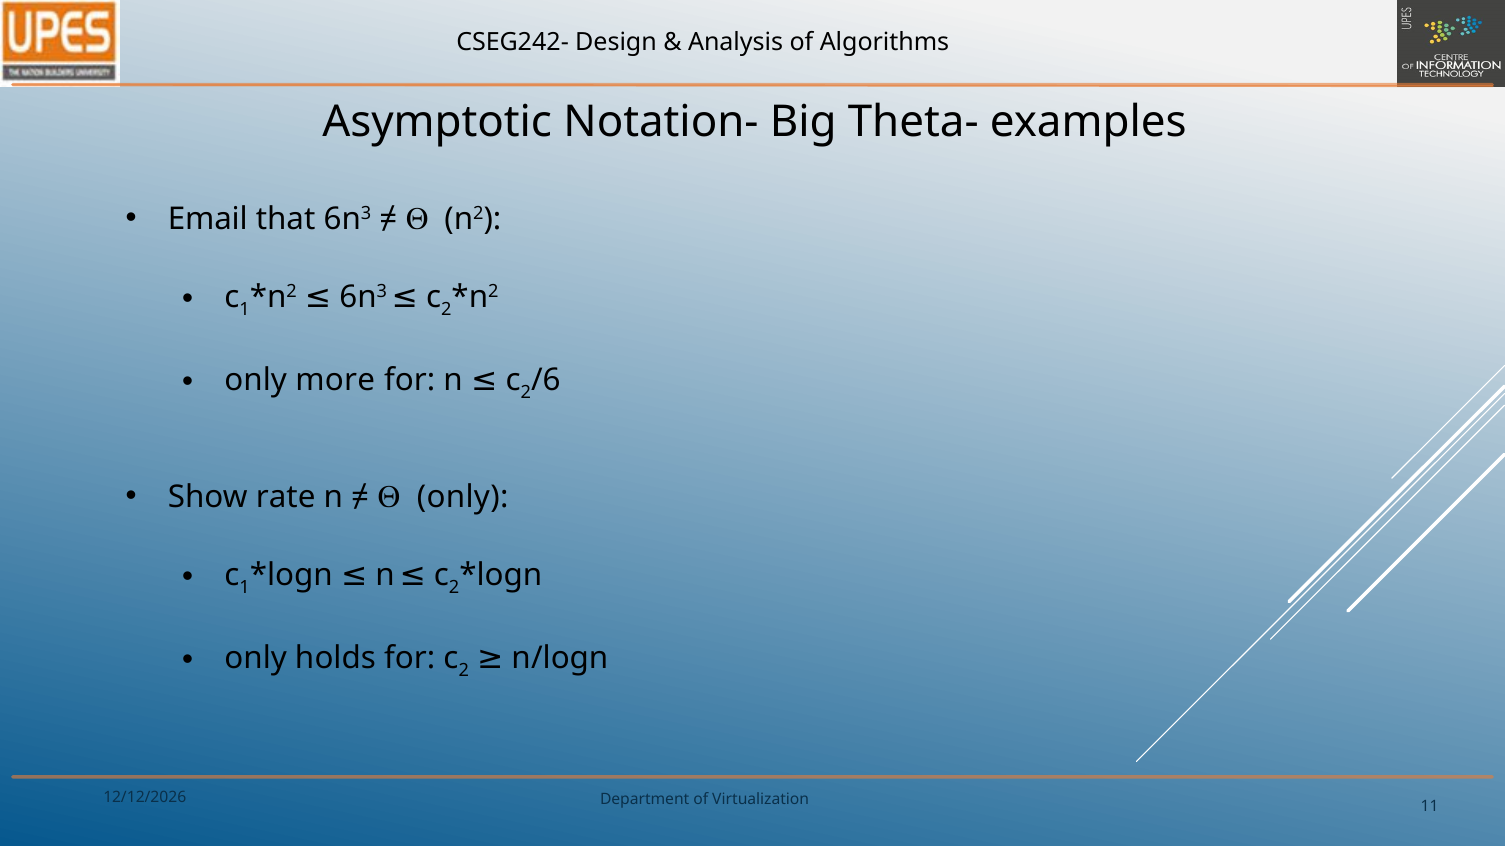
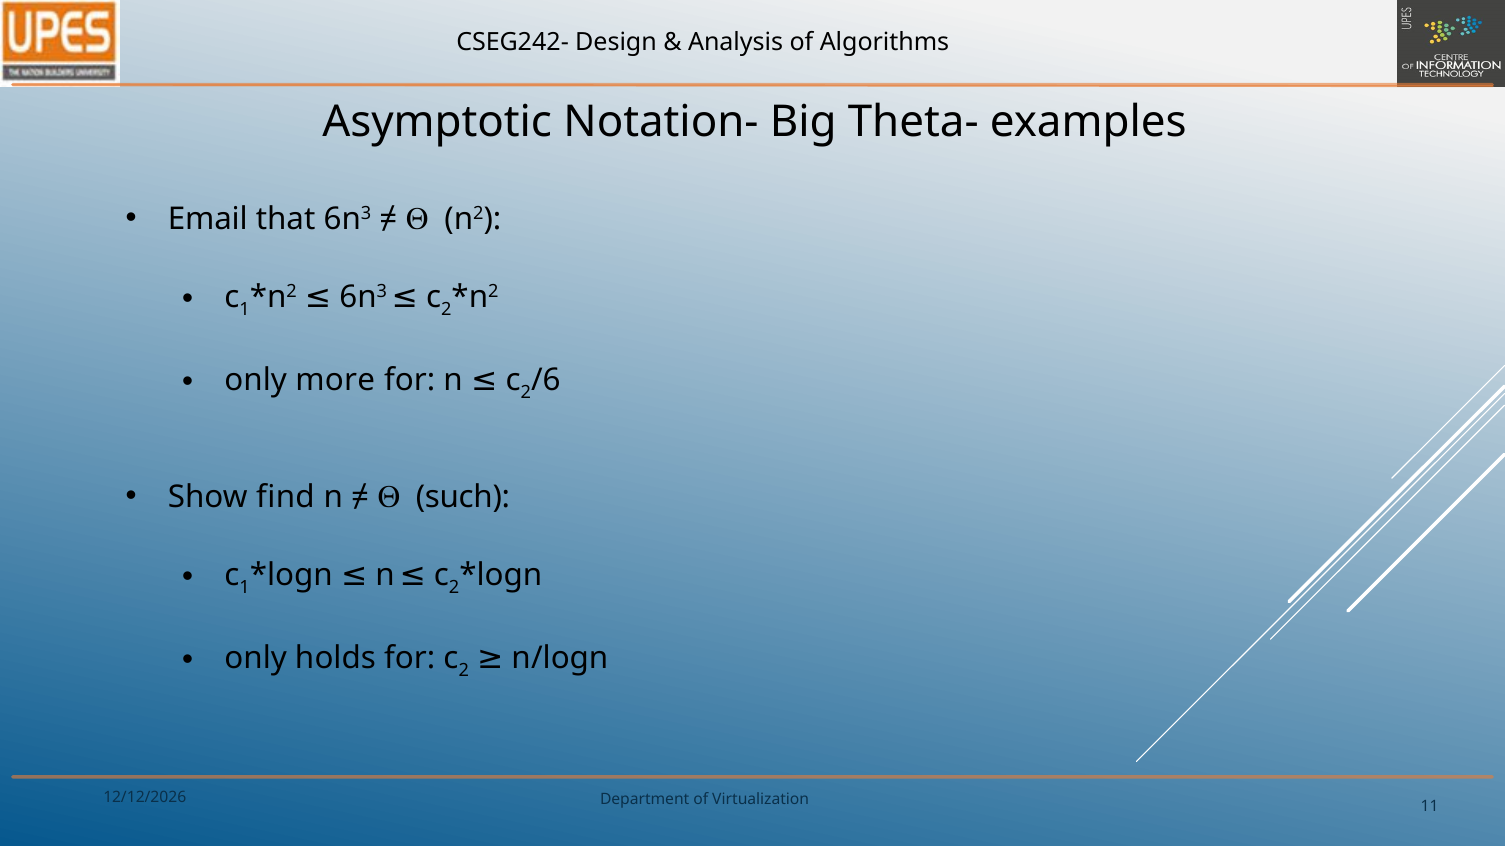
rate: rate -> find
Q only: only -> such
